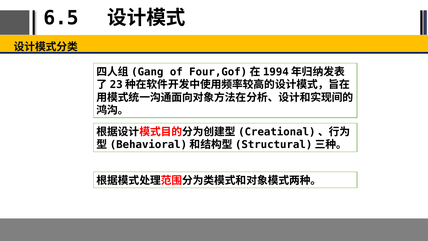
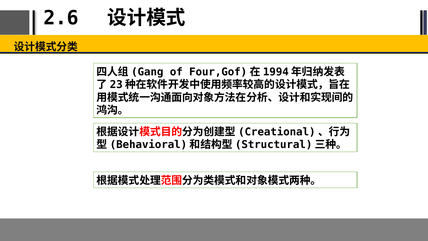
6.5: 6.5 -> 2.6
